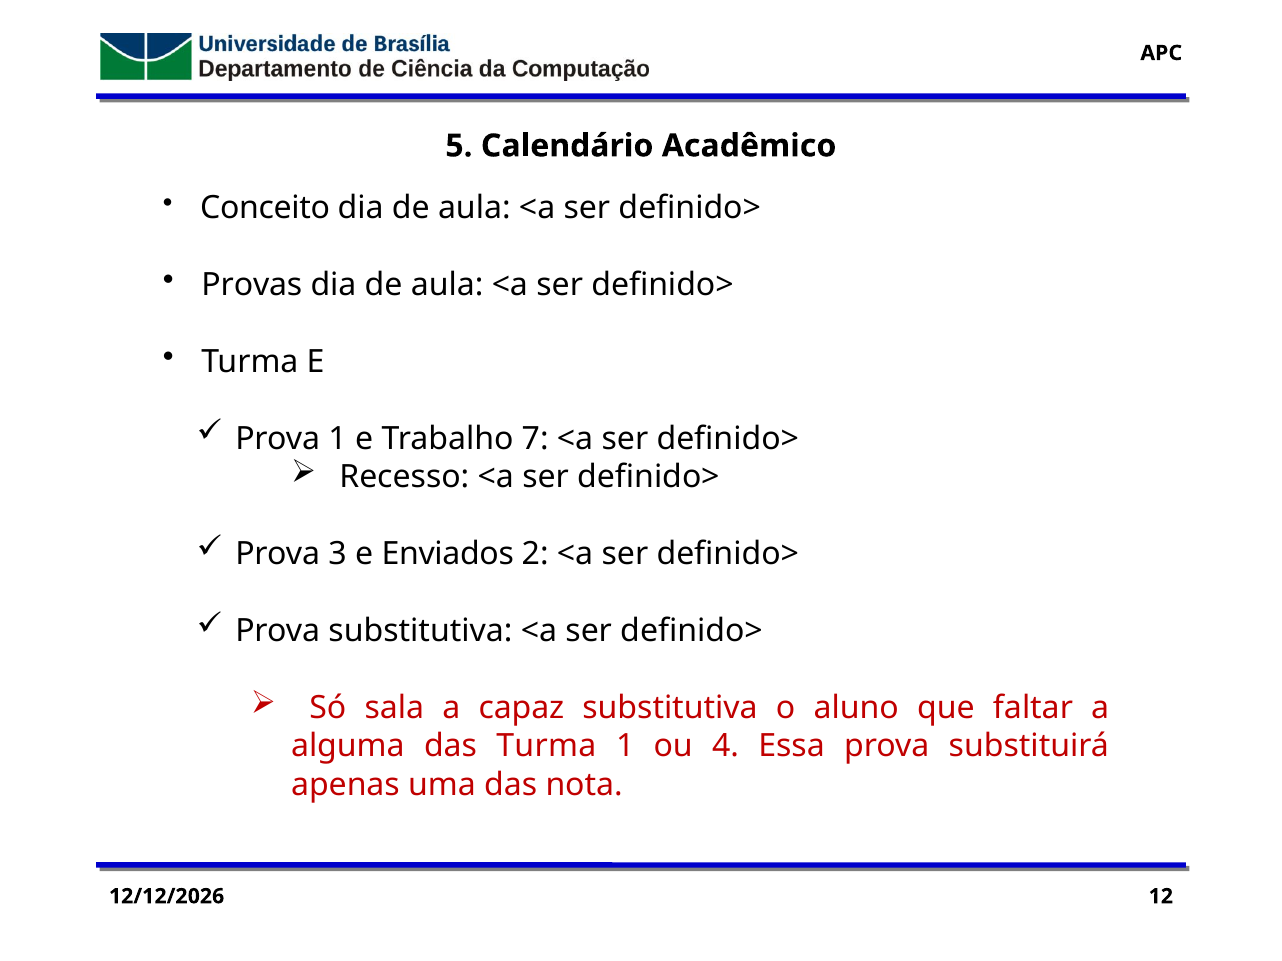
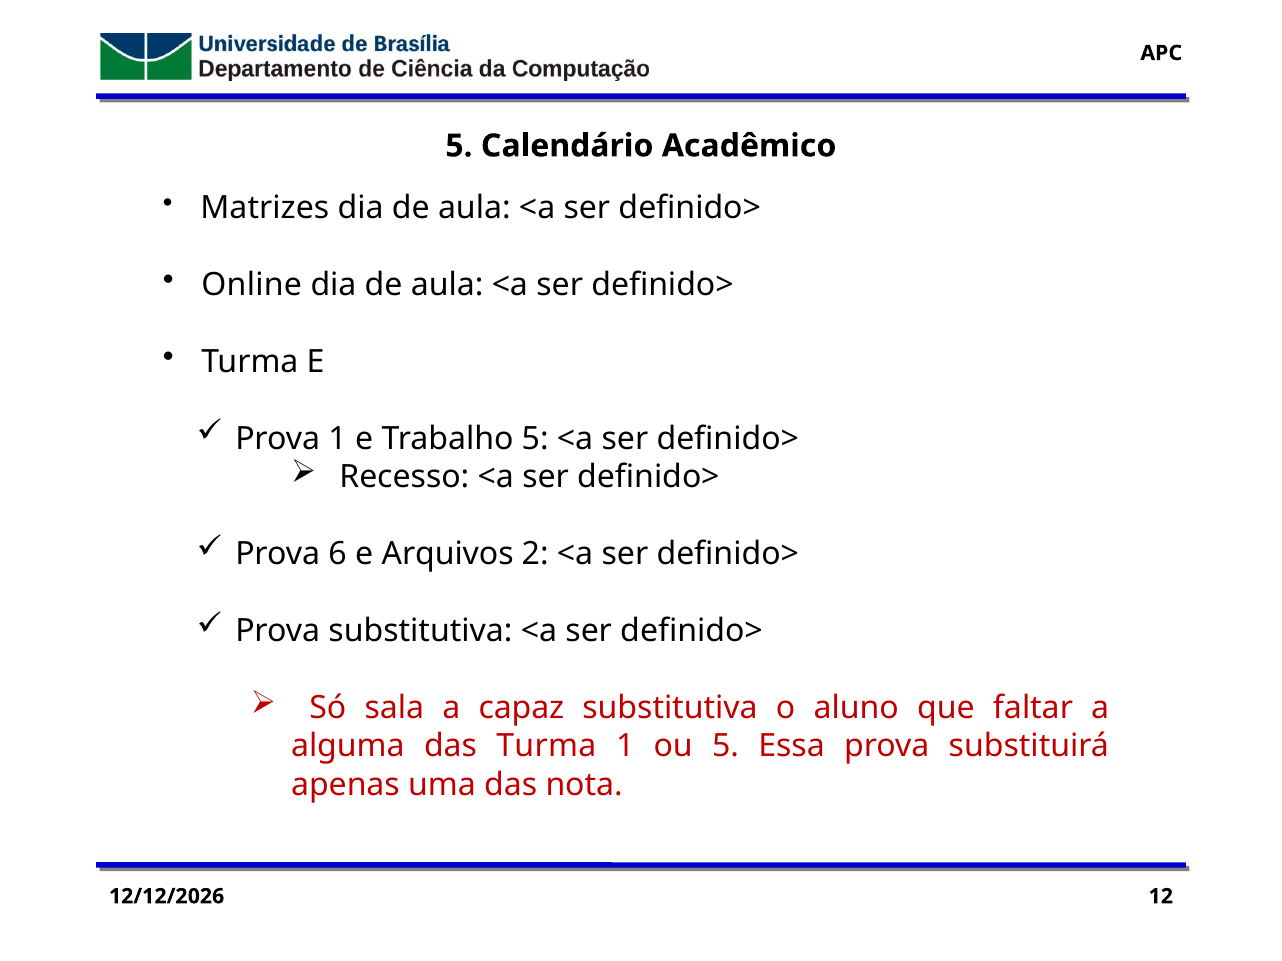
Conceito: Conceito -> Matrizes
Provas: Provas -> Online
Trabalho 7: 7 -> 5
3: 3 -> 6
Enviados: Enviados -> Arquivos
ou 4: 4 -> 5
